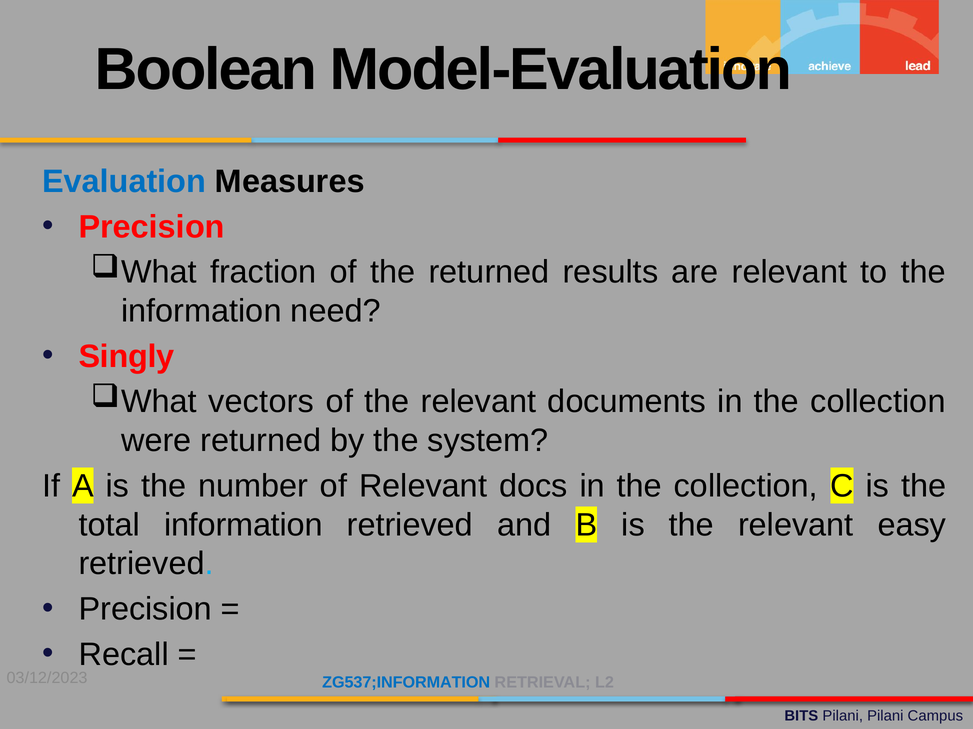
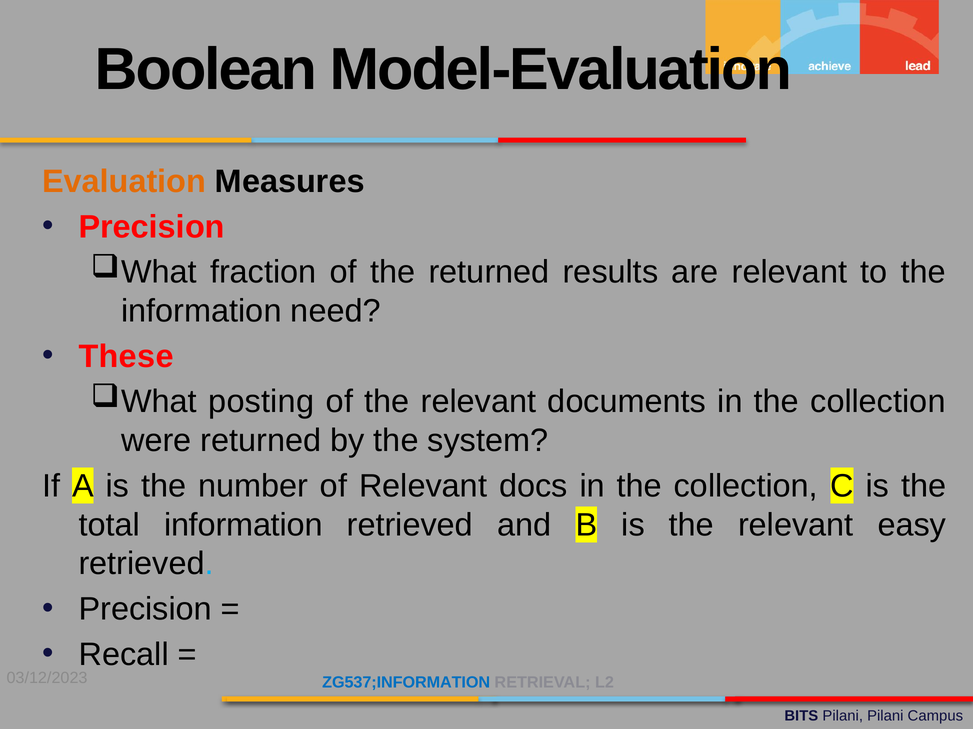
Evaluation colour: blue -> orange
Singly: Singly -> These
vectors: vectors -> posting
